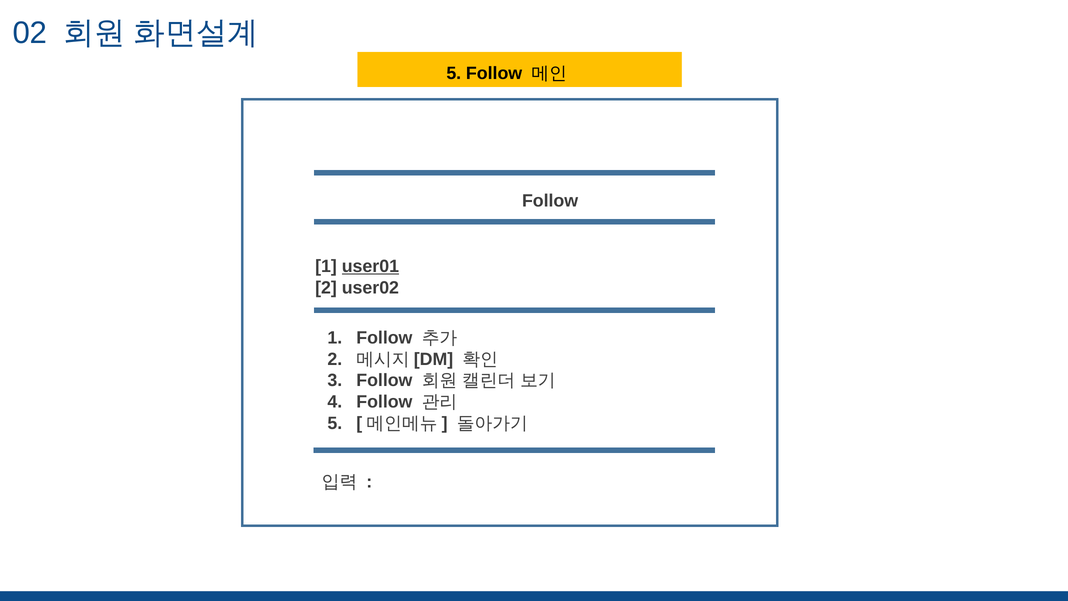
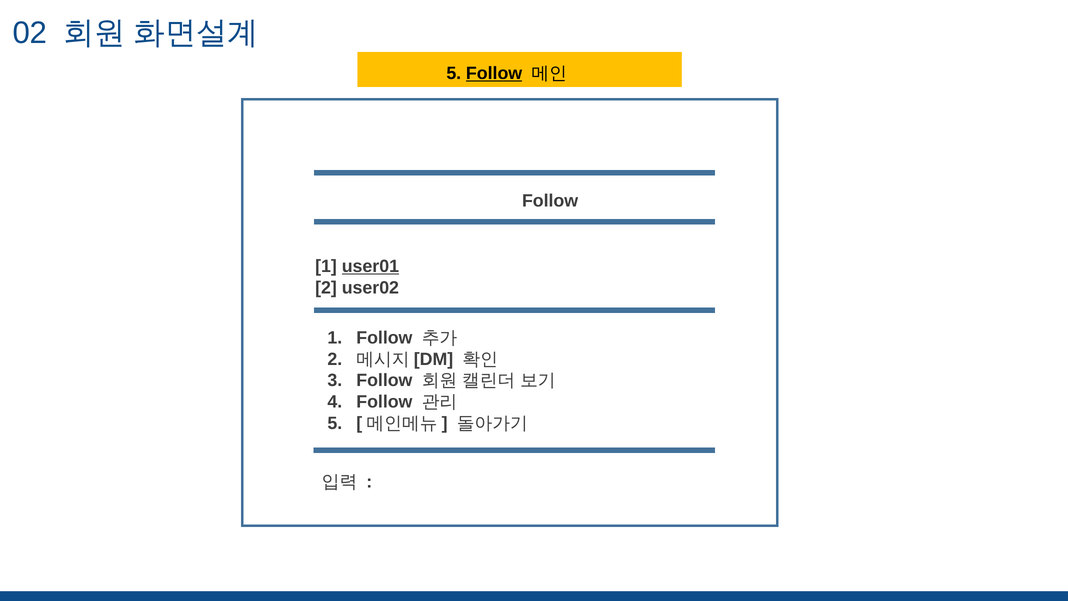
Follow at (494, 73) underline: none -> present
